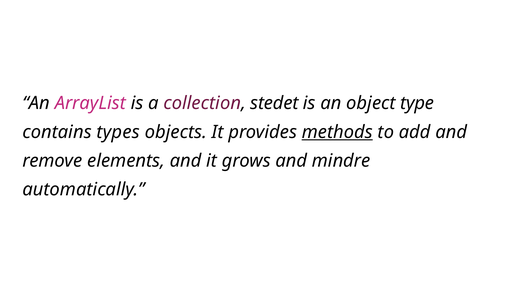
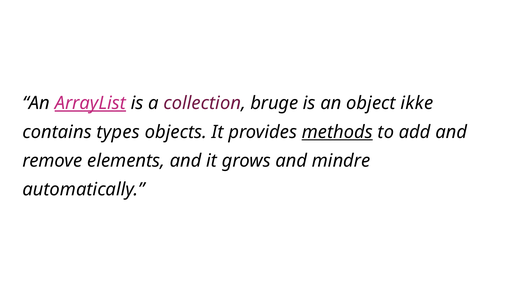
ArrayList underline: none -> present
stedet: stedet -> bruge
type: type -> ikke
